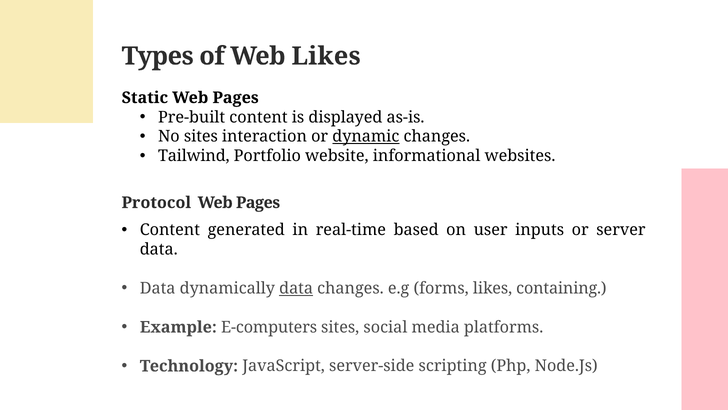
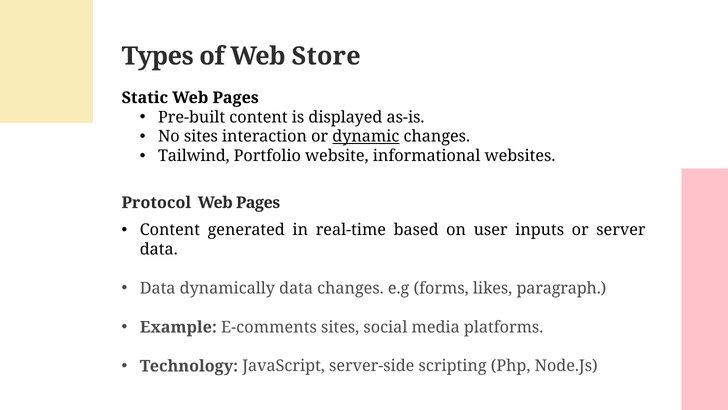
Web Likes: Likes -> Store
data at (296, 288) underline: present -> none
containing: containing -> paragraph
E-computers: E-computers -> E-comments
